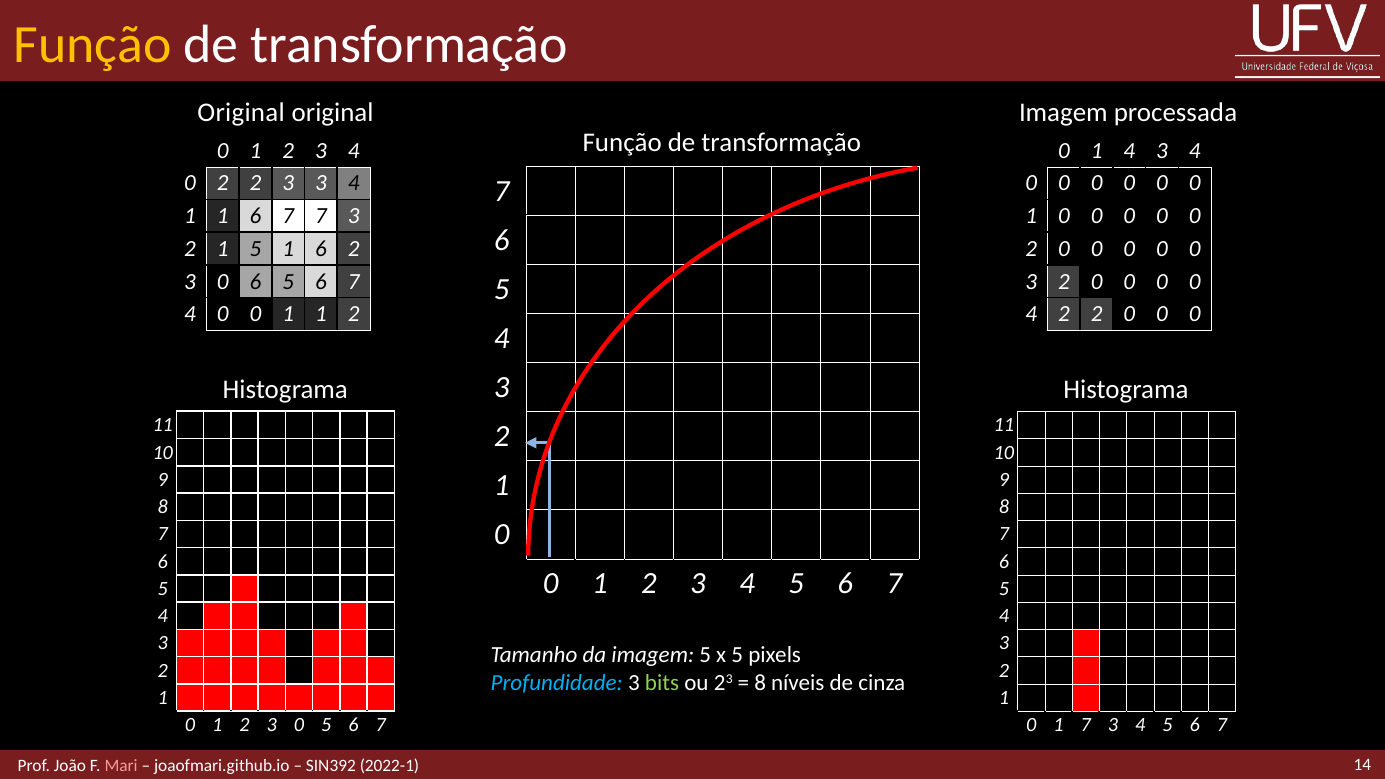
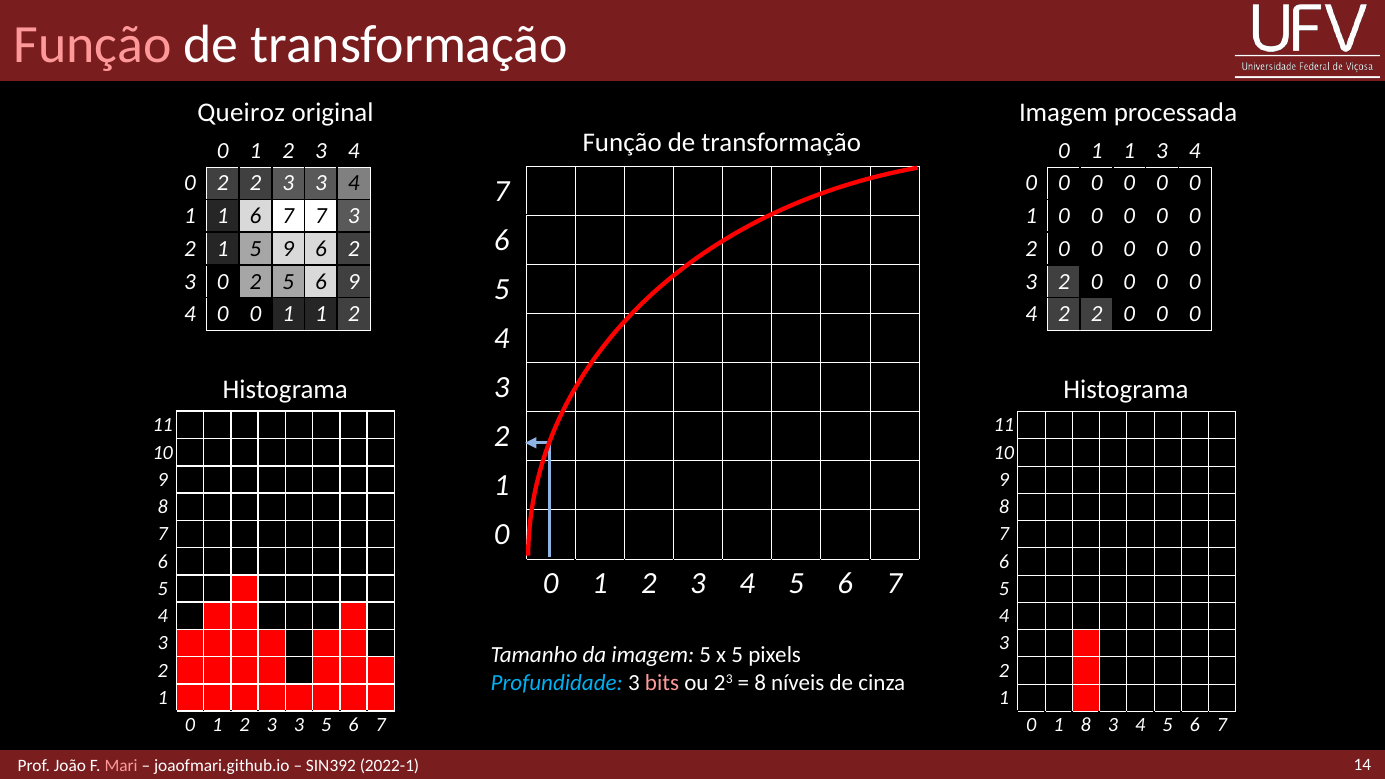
Função at (93, 45) colour: yellow -> pink
Original at (241, 112): Original -> Queiroz
4 at (1129, 151): 4 -> 1
5 1: 1 -> 9
3 0 6: 6 -> 2
7 at (354, 281): 7 -> 9
bits colour: light green -> pink
1 2 3 0: 0 -> 3
1 7: 7 -> 8
